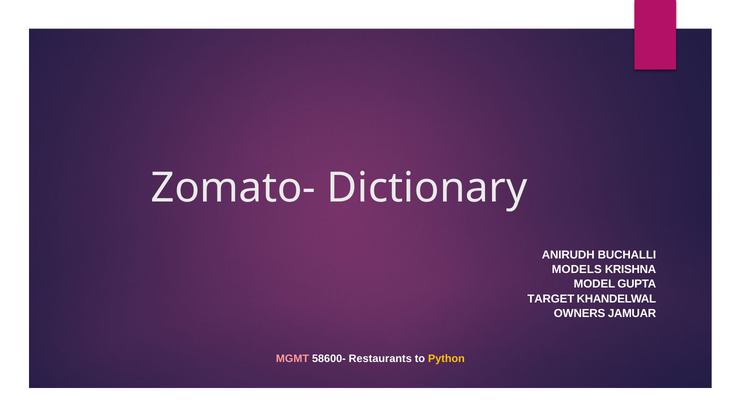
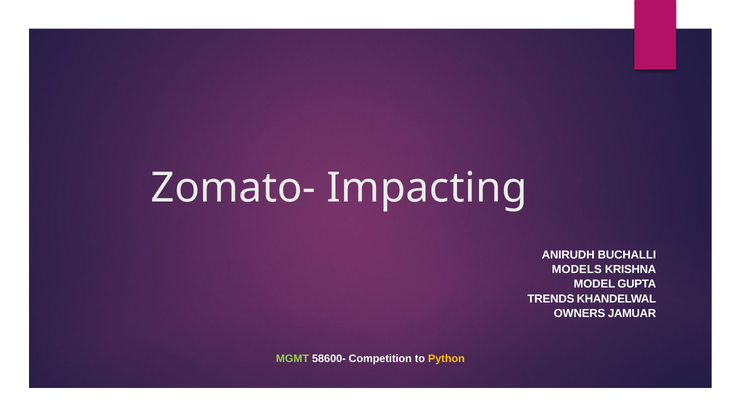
Dictionary: Dictionary -> Impacting
TARGET: TARGET -> TRENDS
MGMT colour: pink -> light green
Restaurants: Restaurants -> Competition
